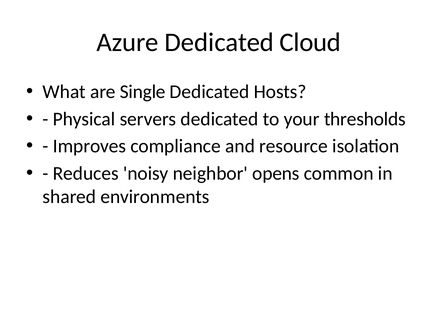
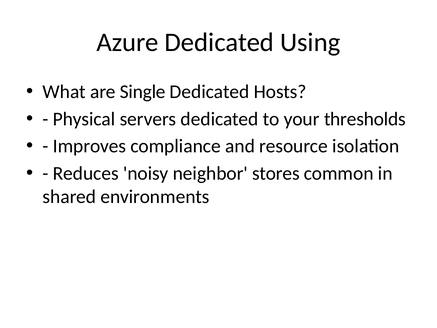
Cloud: Cloud -> Using
opens: opens -> stores
